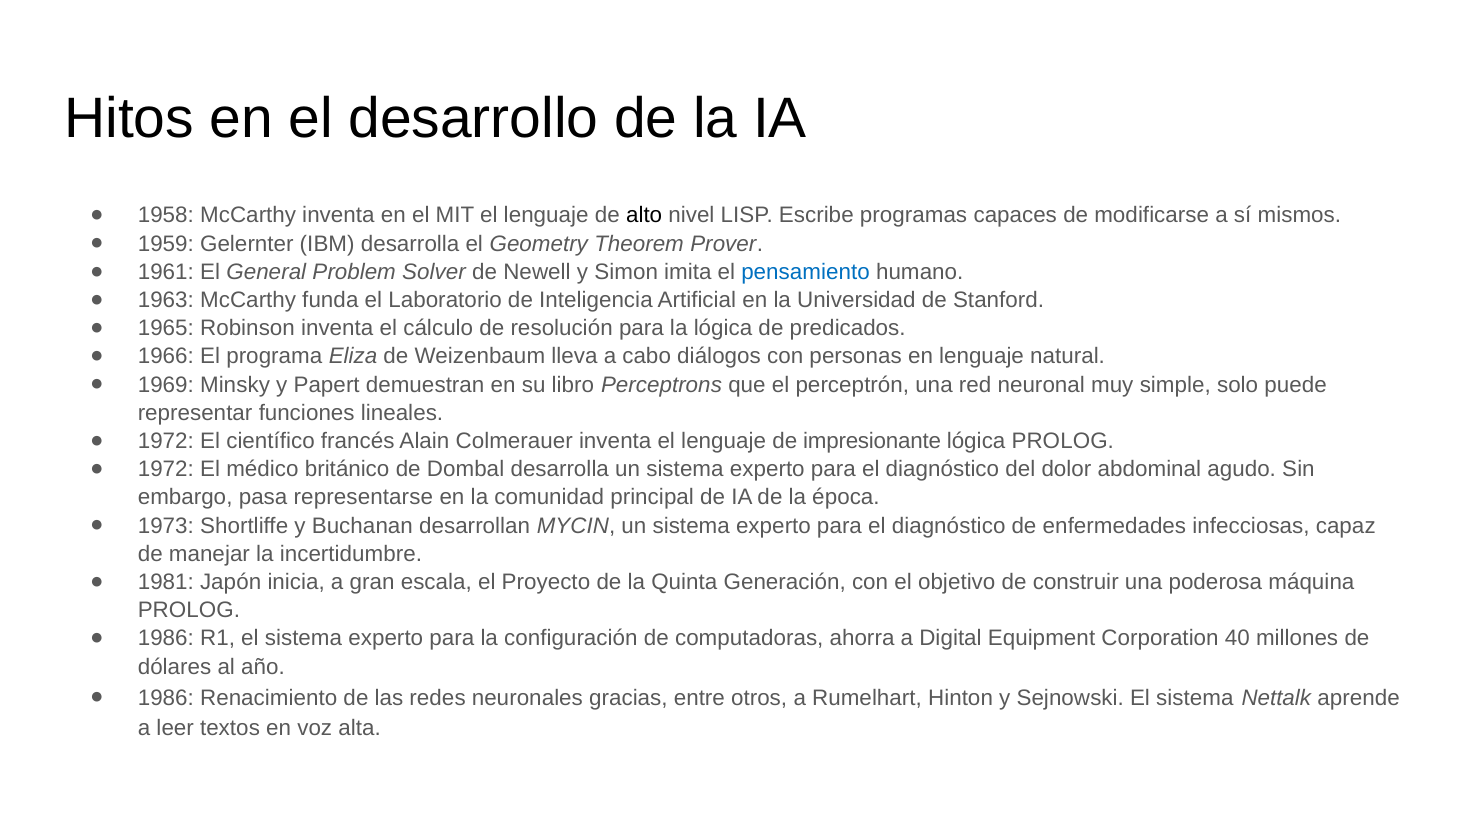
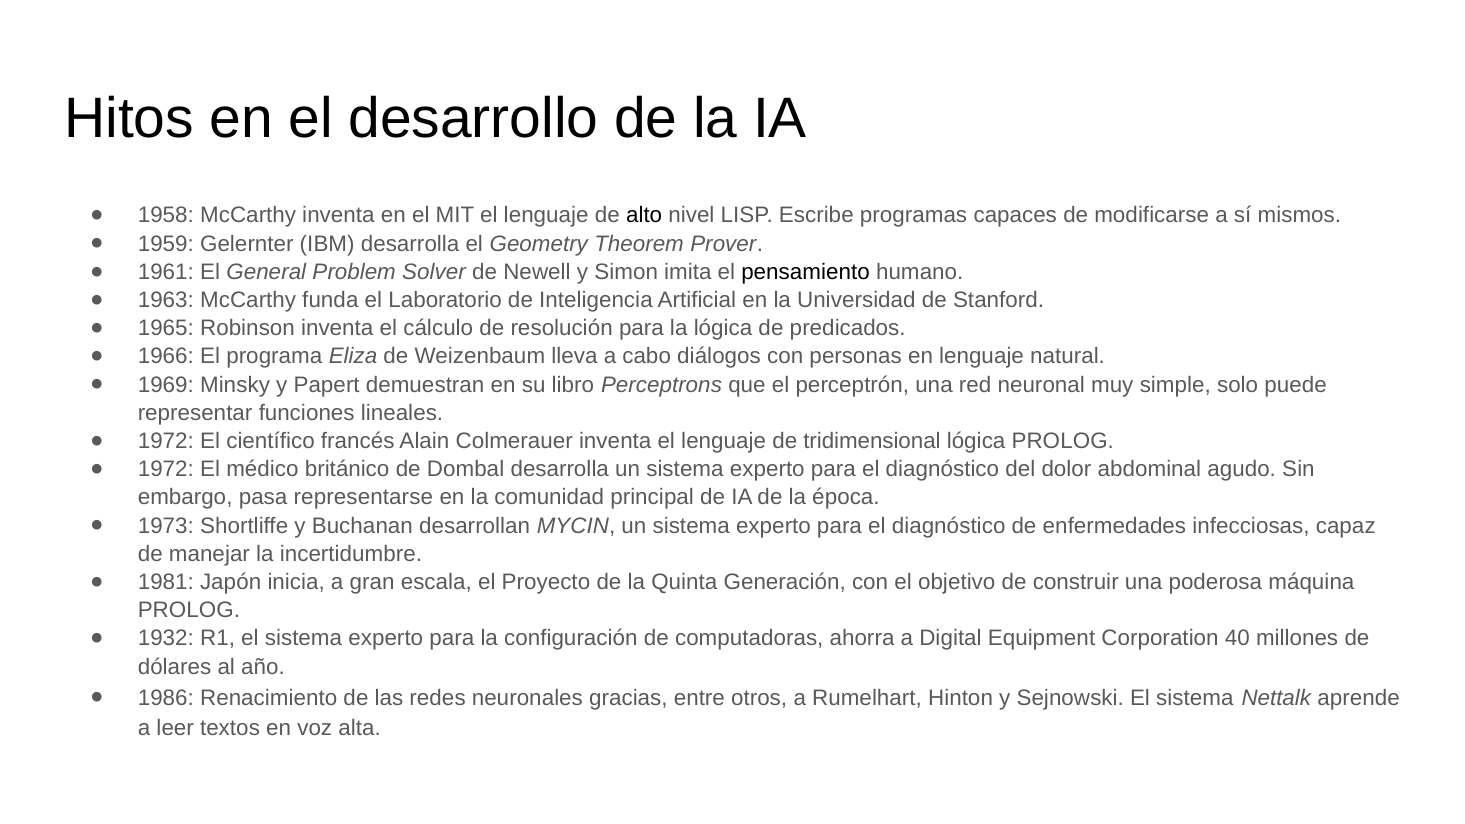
pensamiento colour: blue -> black
impresionante: impresionante -> tridimensional
1986 at (166, 639): 1986 -> 1932
